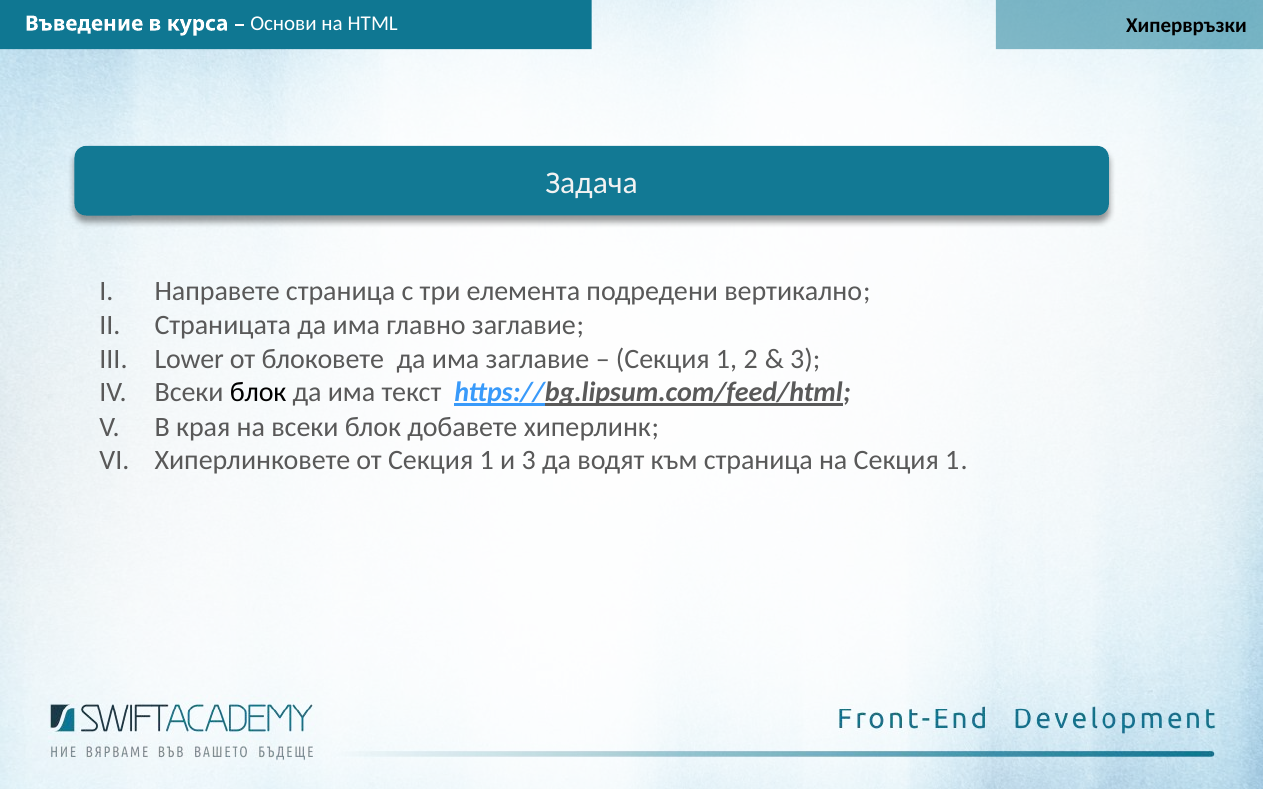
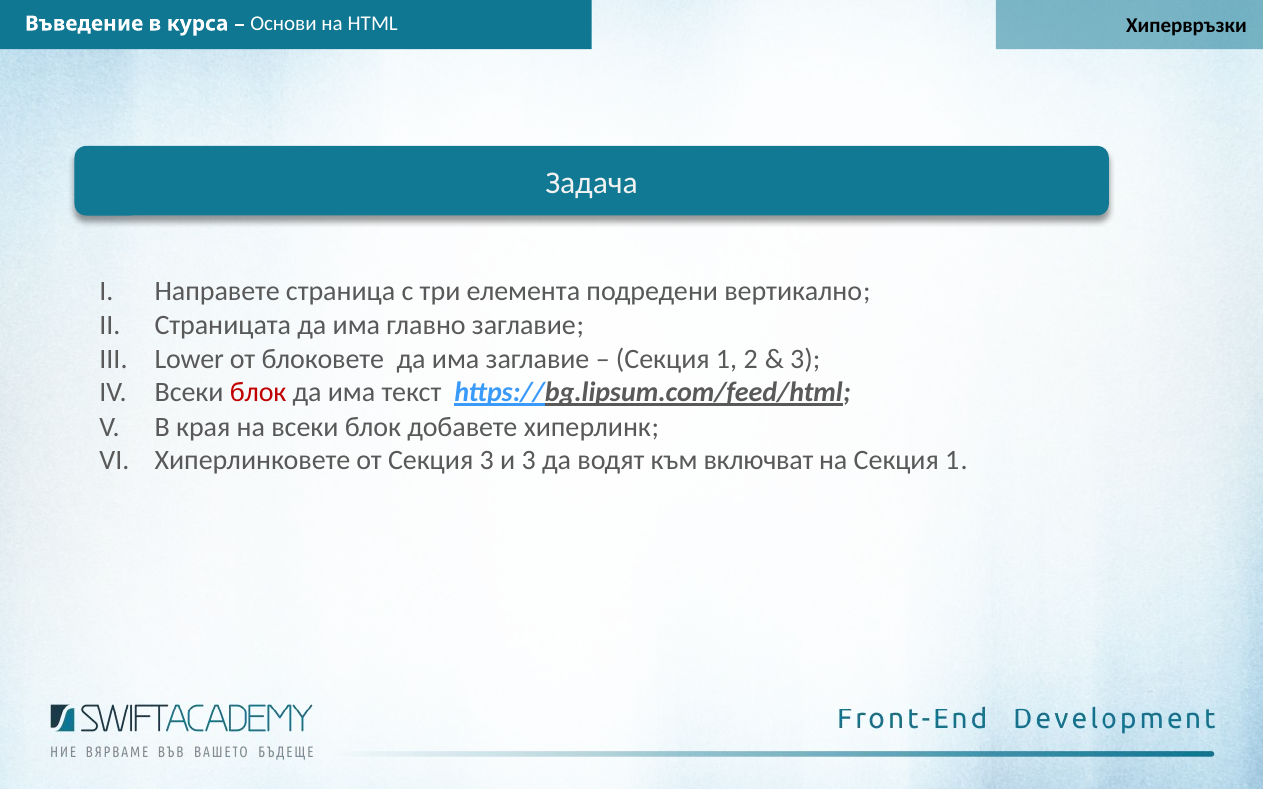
блок at (258, 393) colour: black -> red
от Секция 1: 1 -> 3
към страница: страница -> включват
